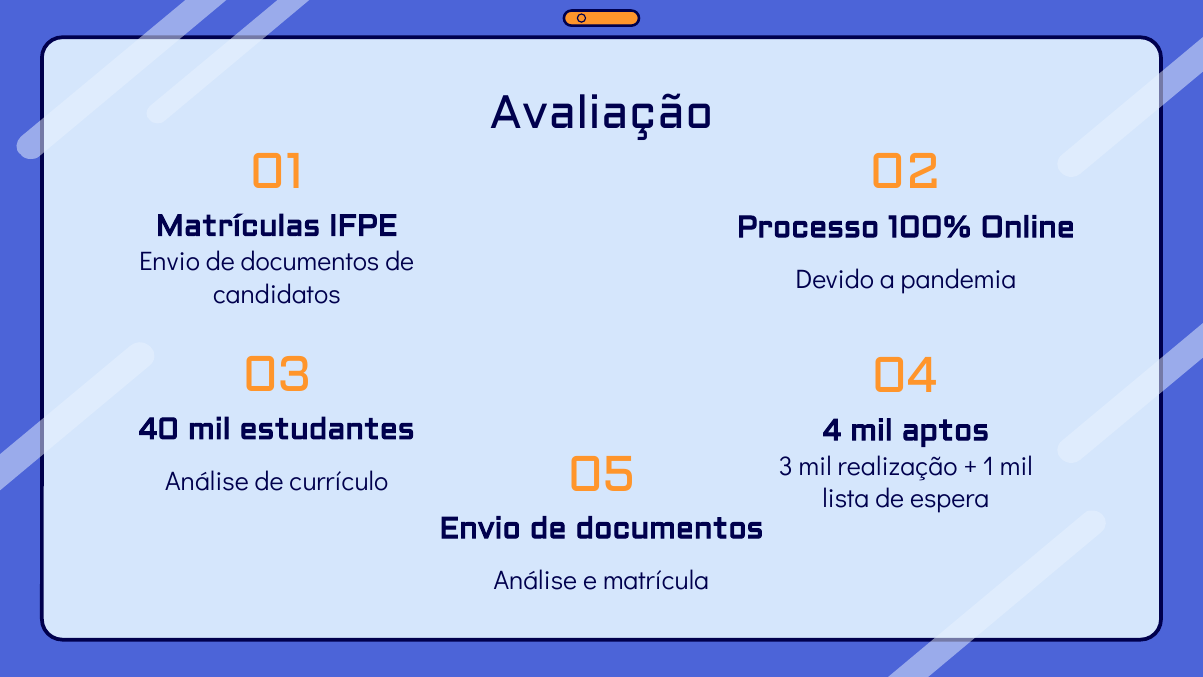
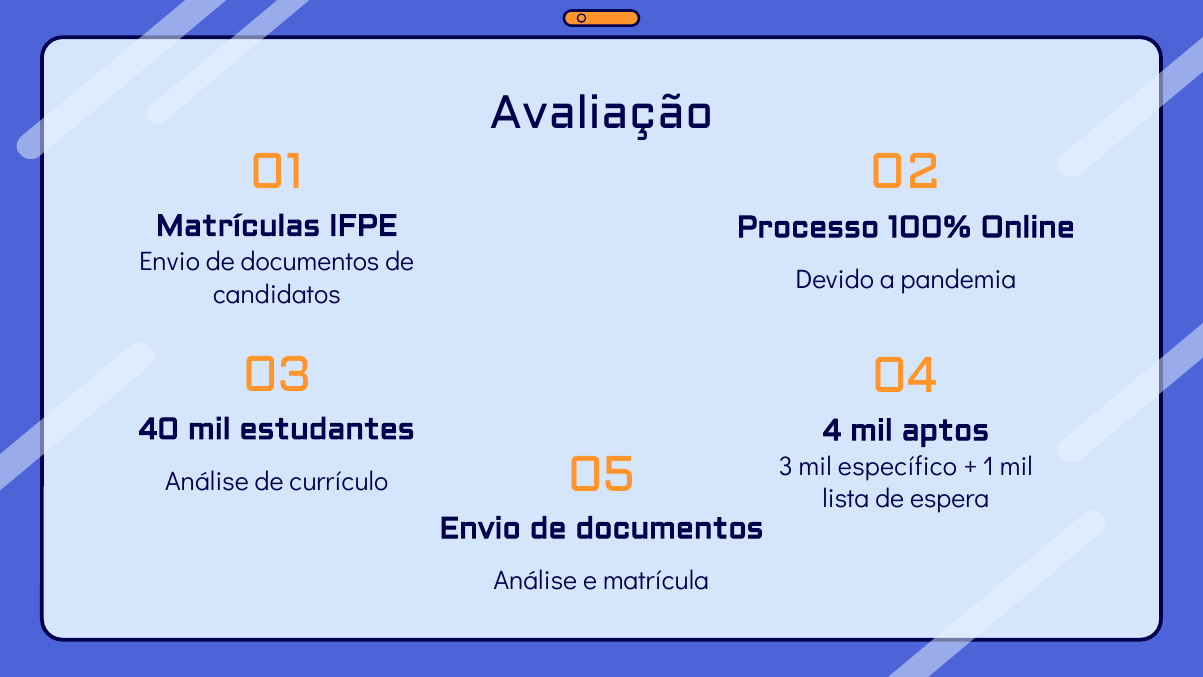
realização: realização -> específico
